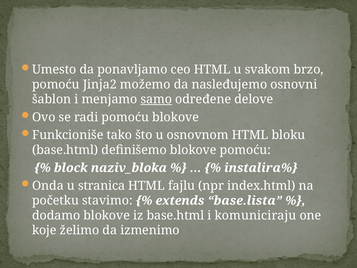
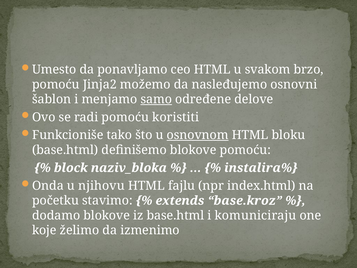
pomoću blokove: blokove -> koristiti
osnovnom underline: none -> present
stranica: stranica -> njihovu
base.lista: base.lista -> base.kroz
